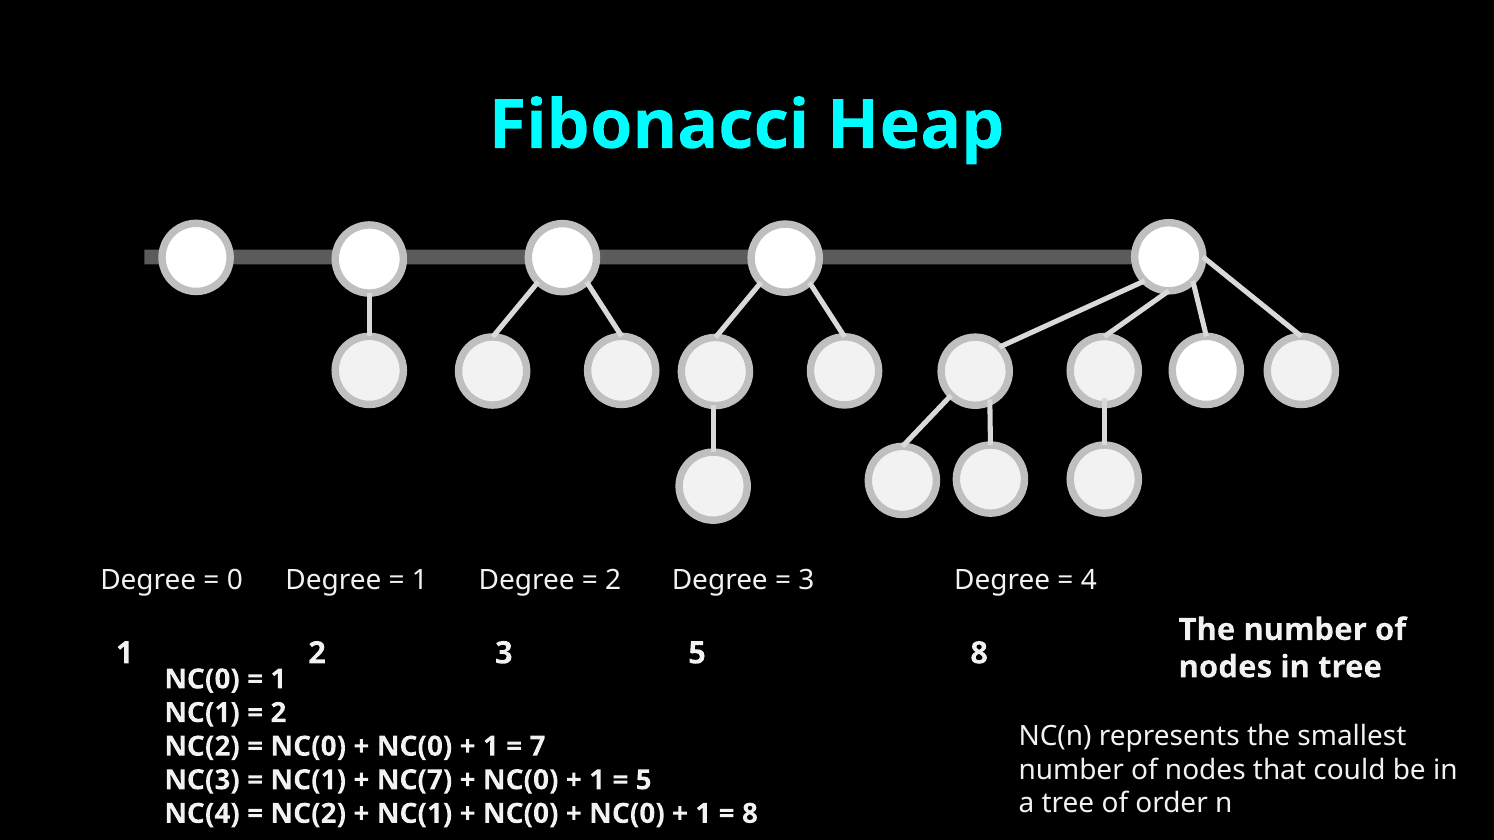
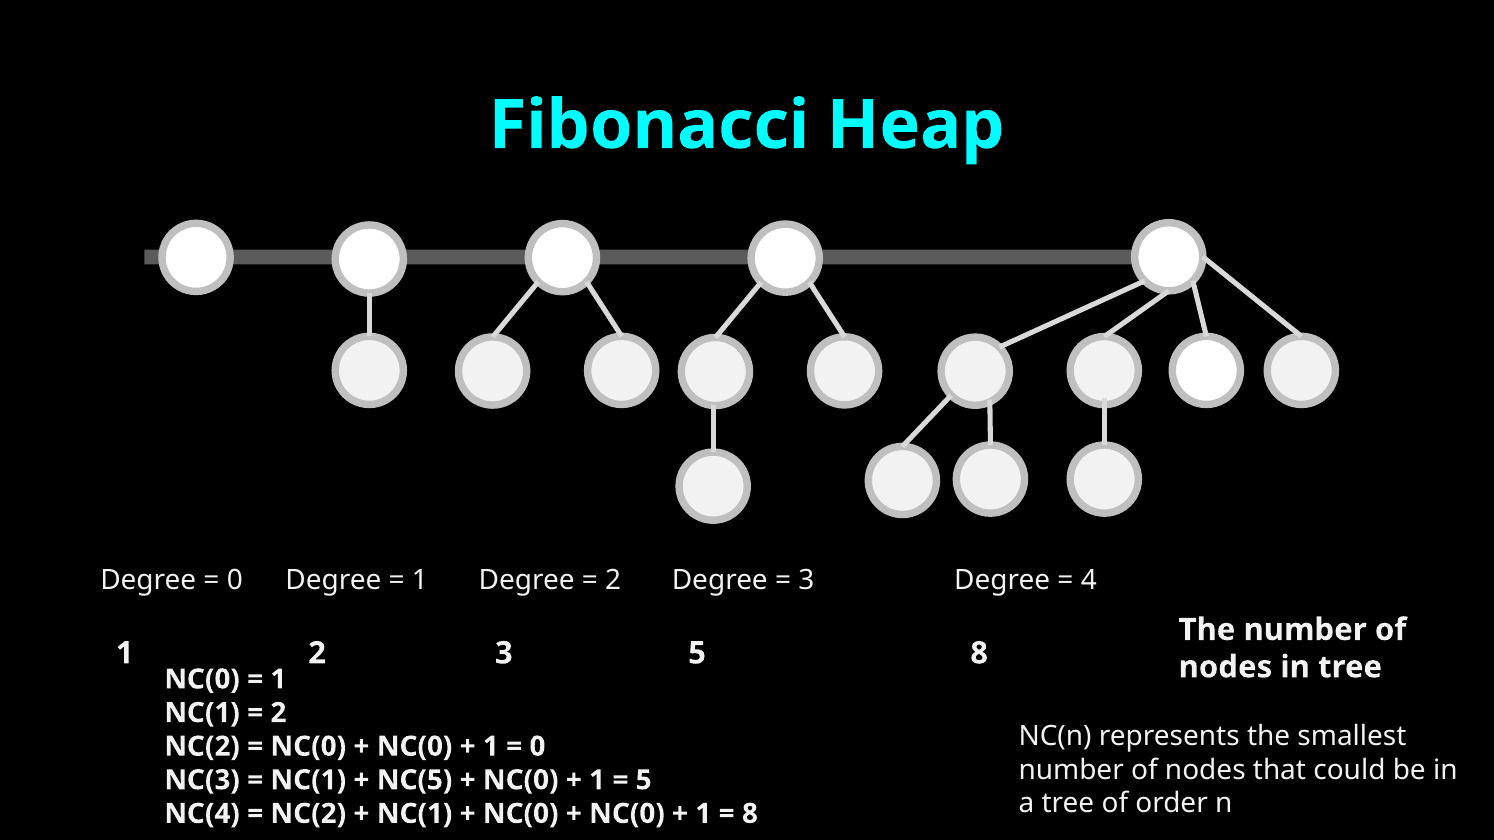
7 at (538, 747): 7 -> 0
NC(7: NC(7 -> NC(5
